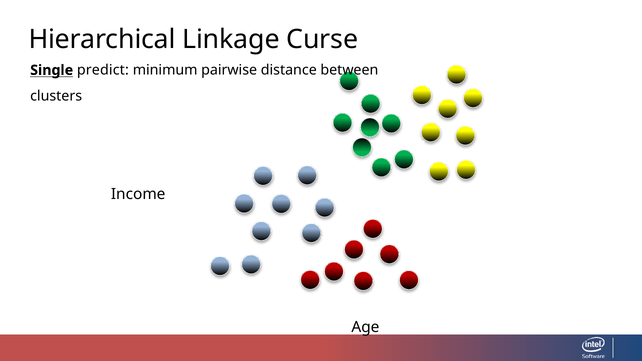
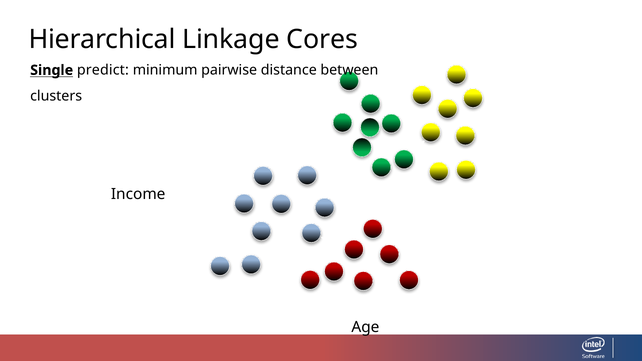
Curse: Curse -> Cores
